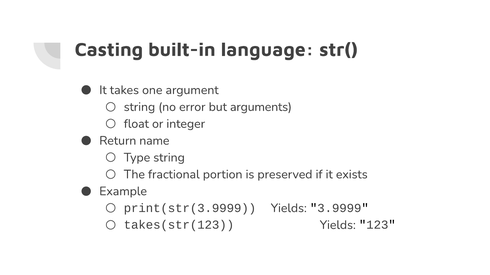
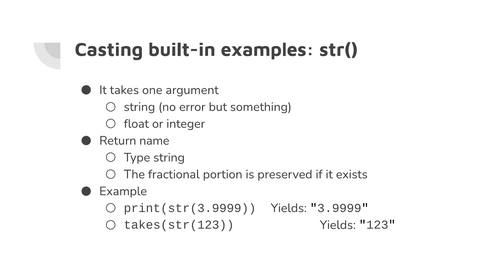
language: language -> examples
arguments: arguments -> something
